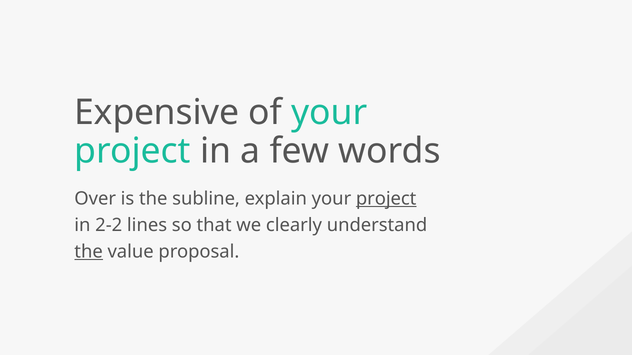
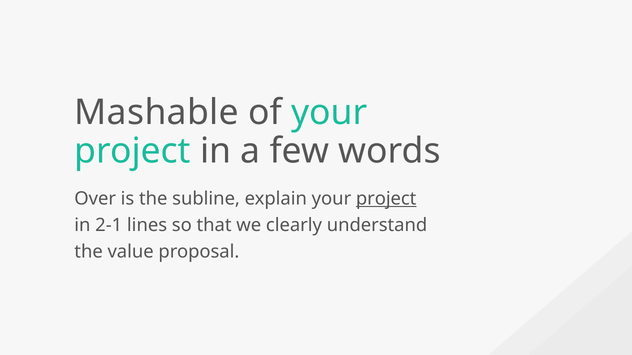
Expensive: Expensive -> Mashable
2-2: 2-2 -> 2-1
the at (89, 252) underline: present -> none
